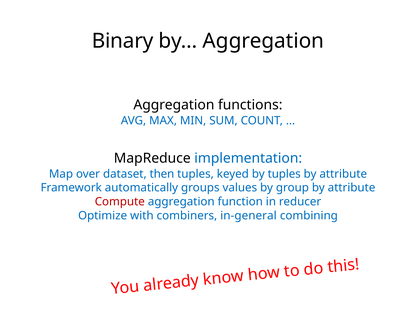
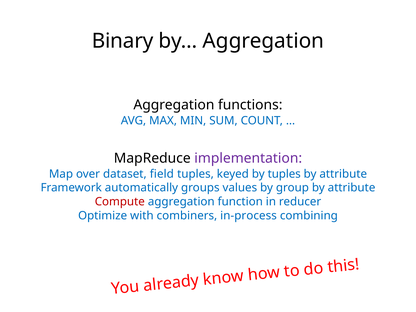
implementation colour: blue -> purple
then: then -> field
in-general: in-general -> in-process
